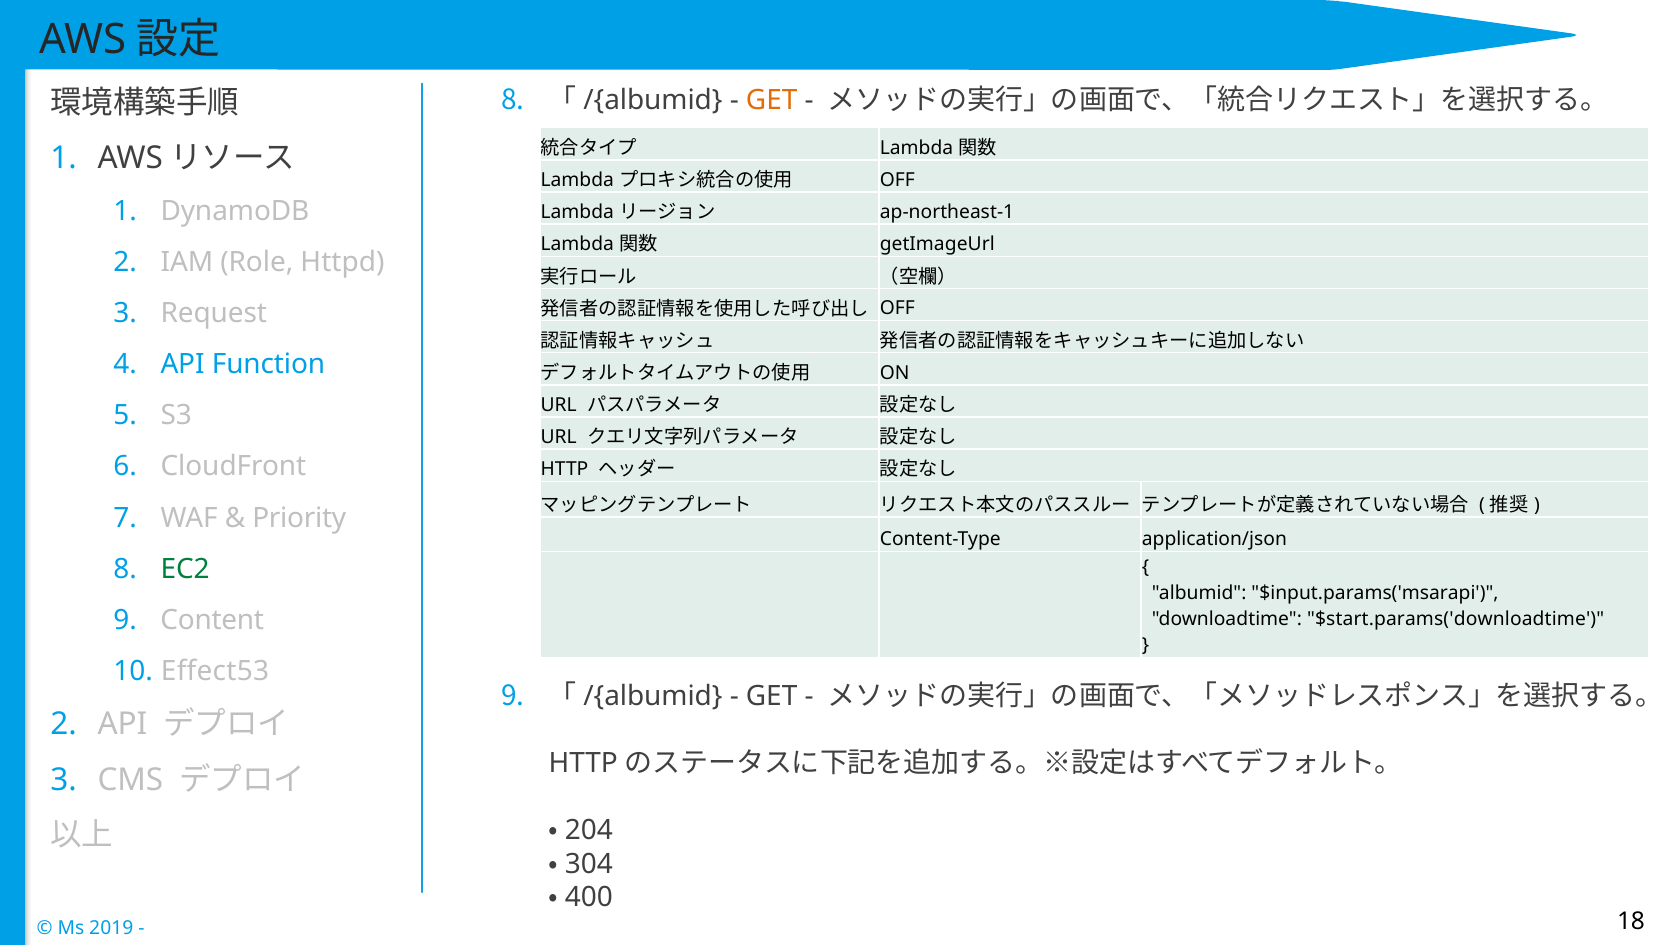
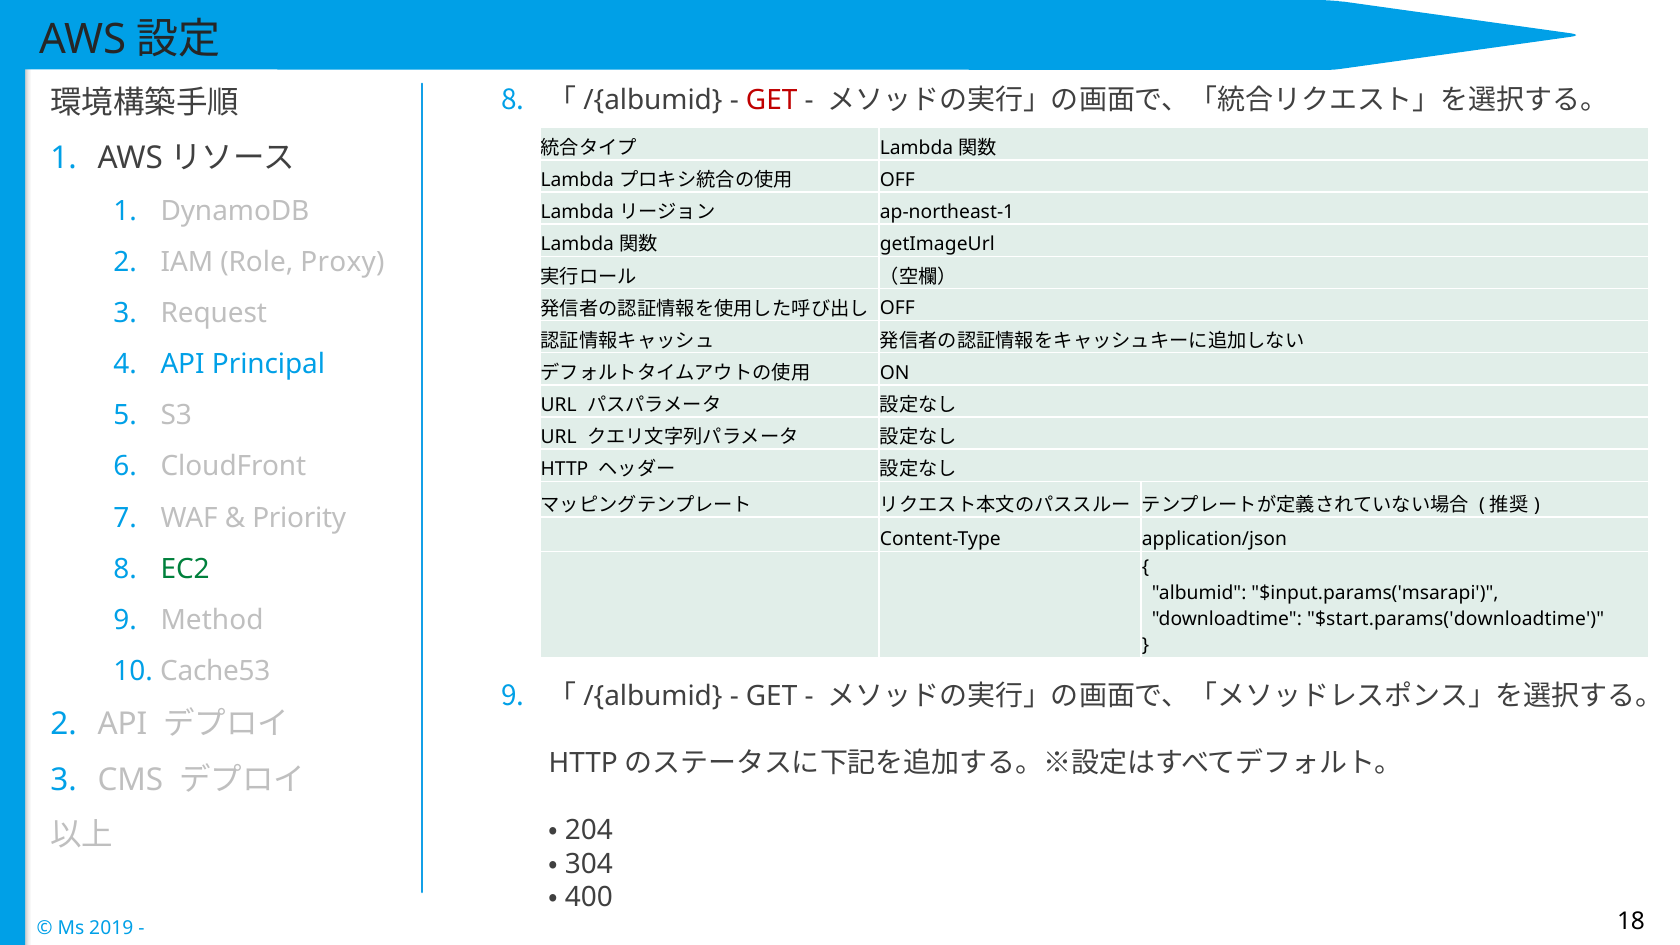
GET at (772, 101) colour: orange -> red
Httpd: Httpd -> Proxy
Function: Function -> Principal
Content: Content -> Method
Effect53: Effect53 -> Cache53
